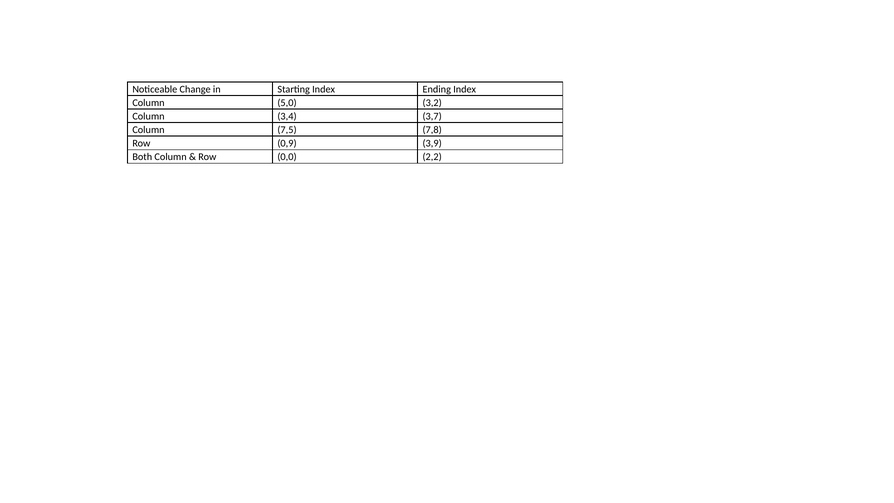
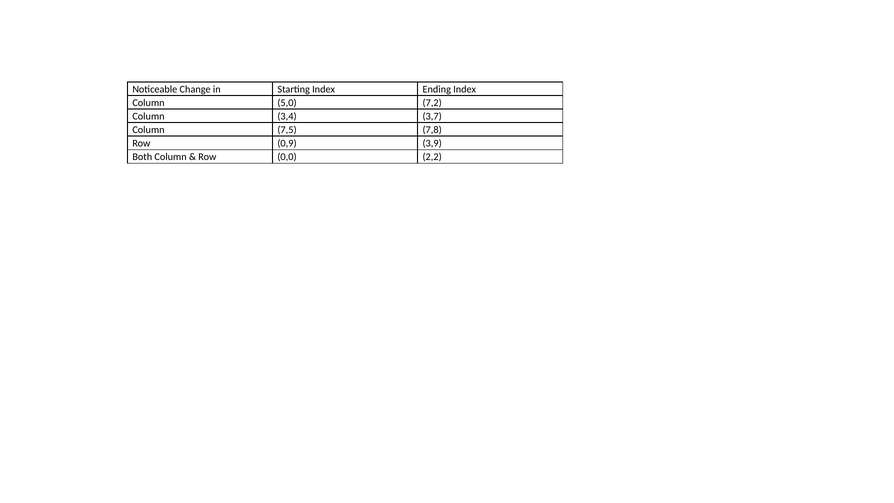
3,2: 3,2 -> 7,2
